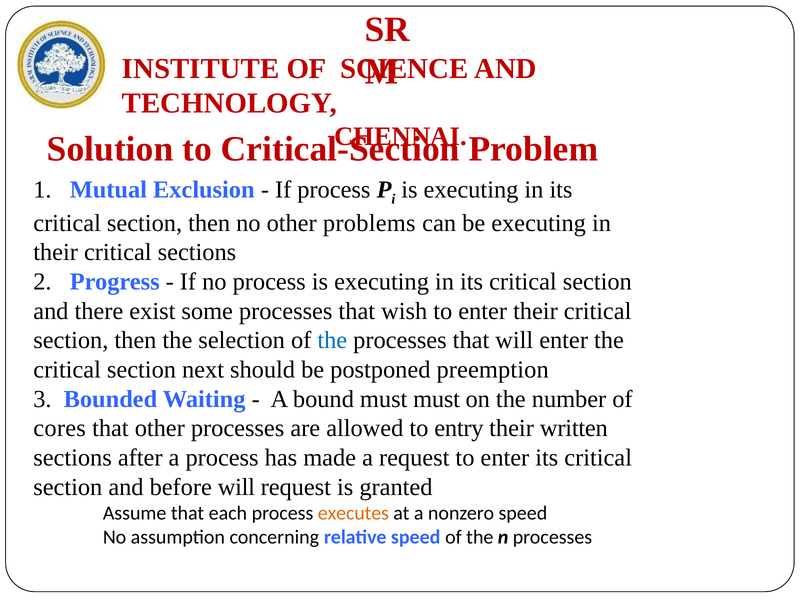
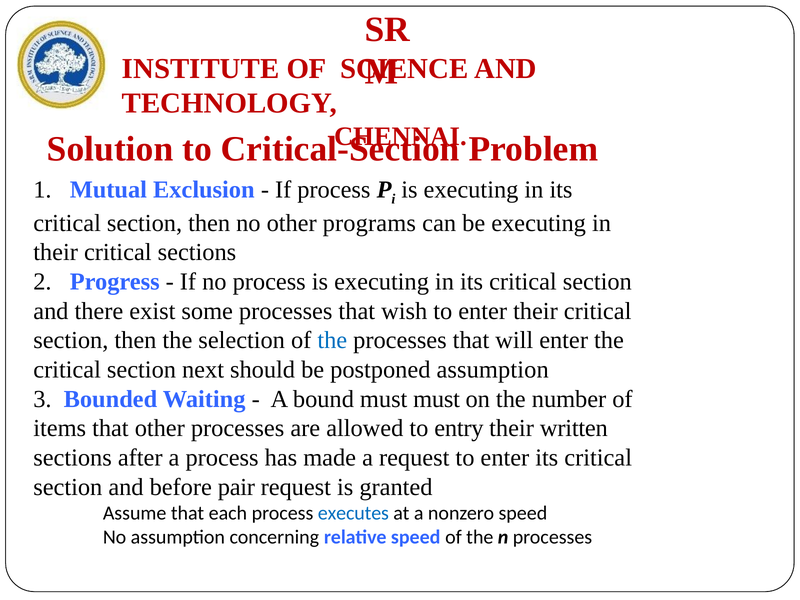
problems: problems -> programs
postponed preemption: preemption -> assumption
cores: cores -> items
before will: will -> pair
executes colour: orange -> blue
